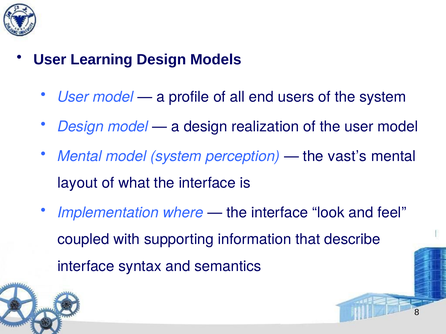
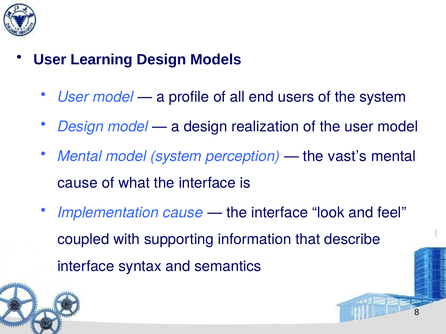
layout at (78, 183): layout -> cause
Implementation where: where -> cause
